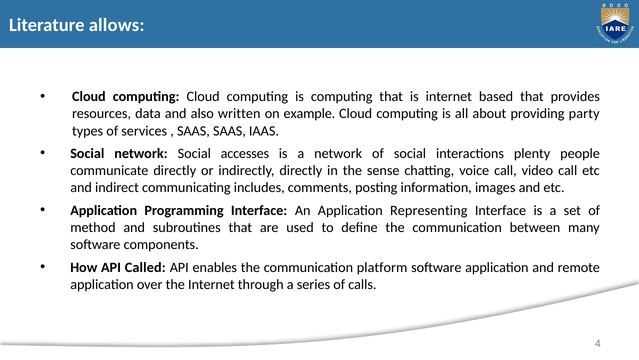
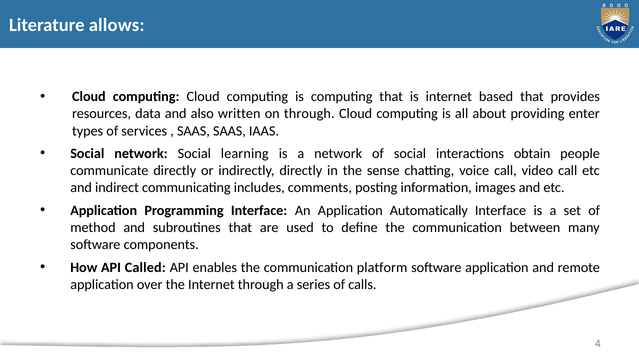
on example: example -> through
party: party -> enter
accesses: accesses -> learning
plenty: plenty -> obtain
Representing: Representing -> Automatically
